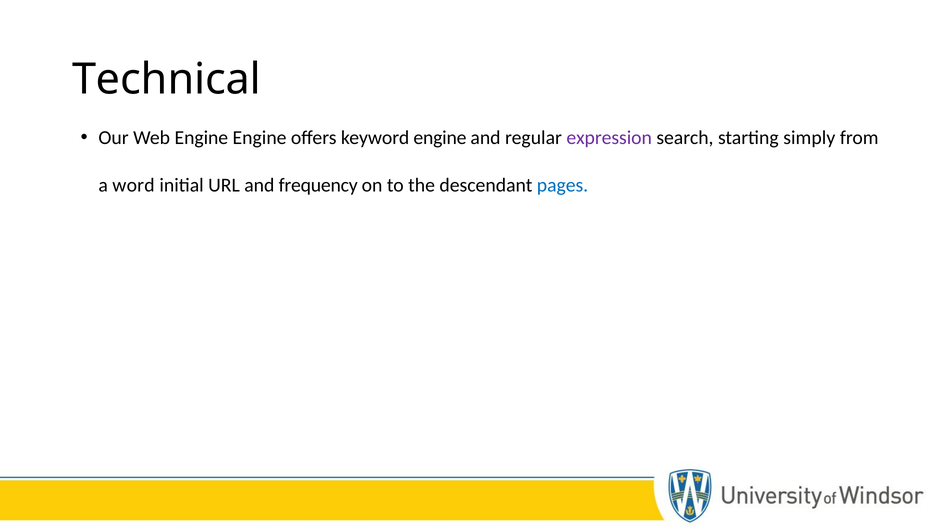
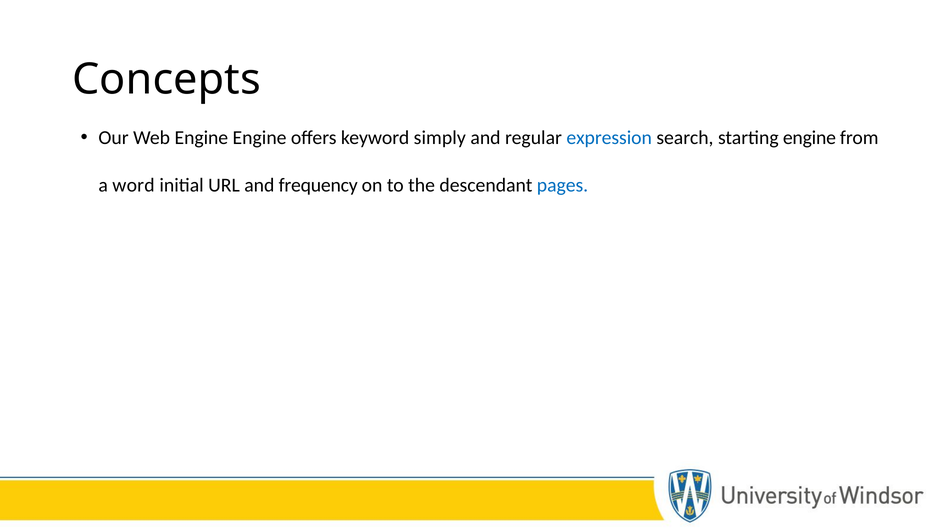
Technical: Technical -> Concepts
keyword engine: engine -> simply
expression colour: purple -> blue
starting simply: simply -> engine
